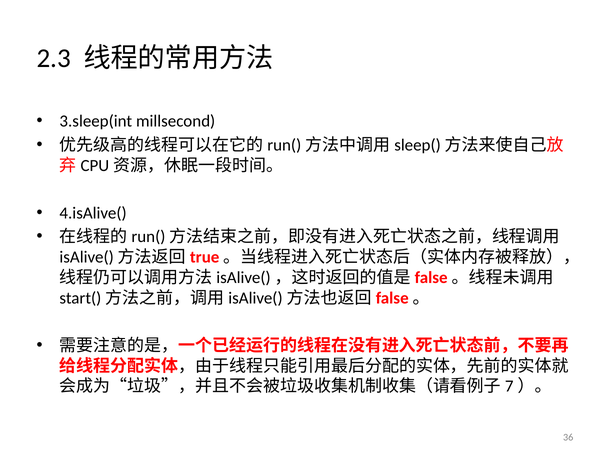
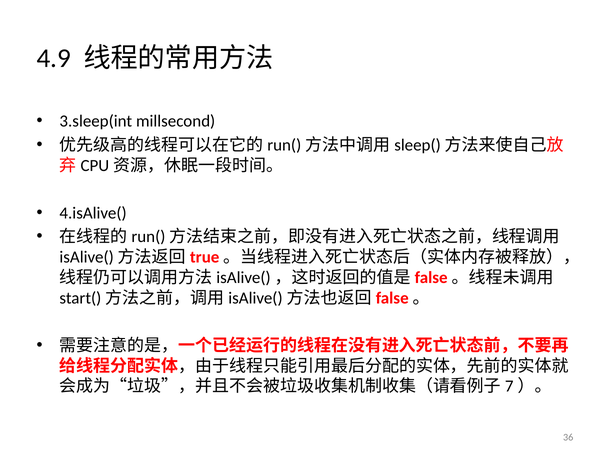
2.3: 2.3 -> 4.9
